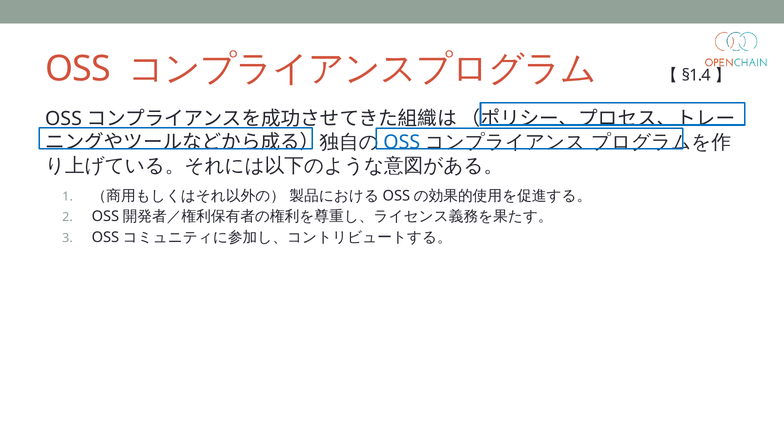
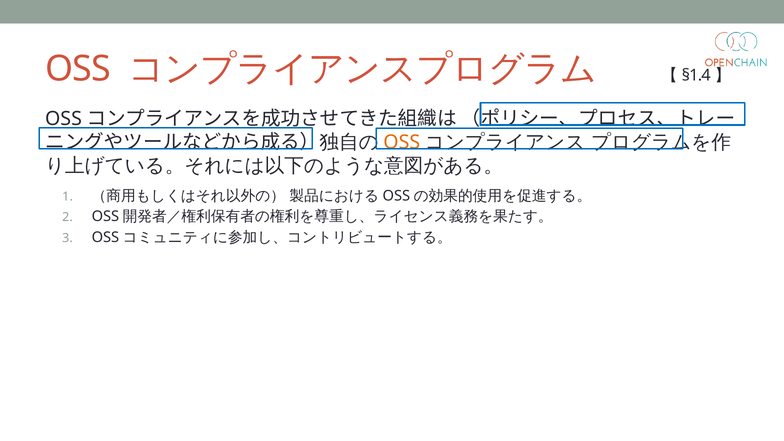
OSS at (402, 142) colour: blue -> orange
